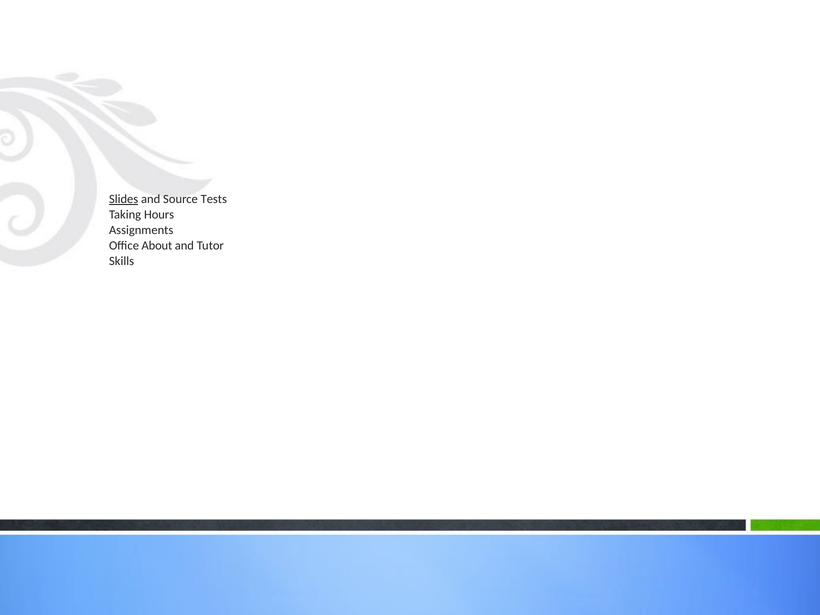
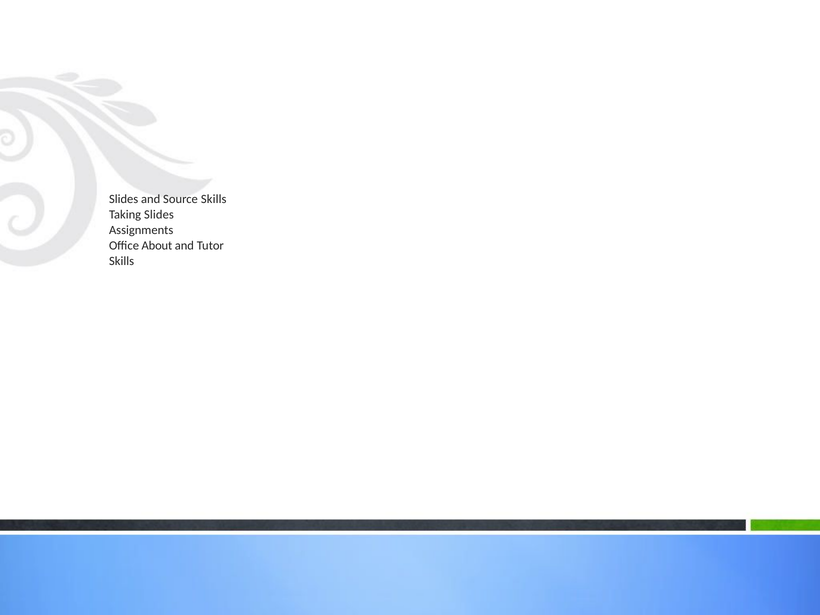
Slides at (124, 199) underline: present -> none
Source Tests: Tests -> Skills
Taking Hours: Hours -> Slides
